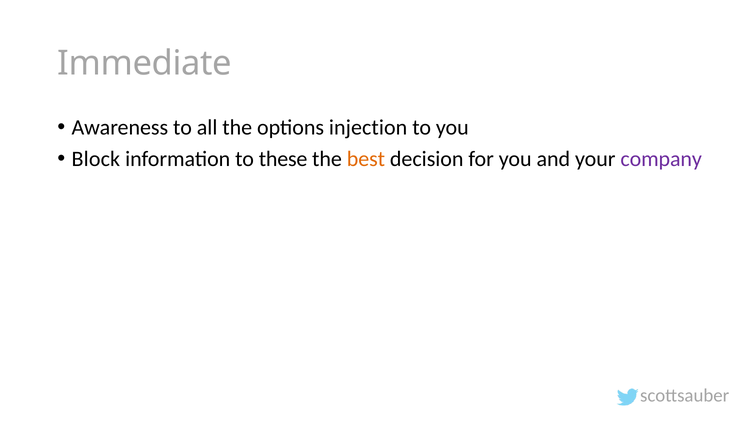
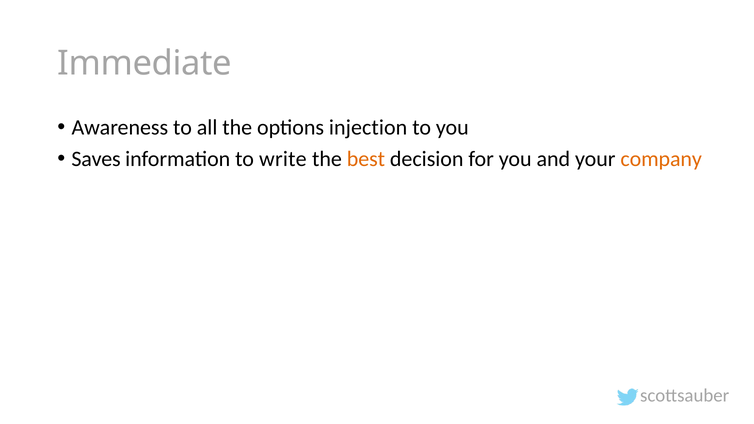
Block: Block -> Saves
these: these -> write
company colour: purple -> orange
